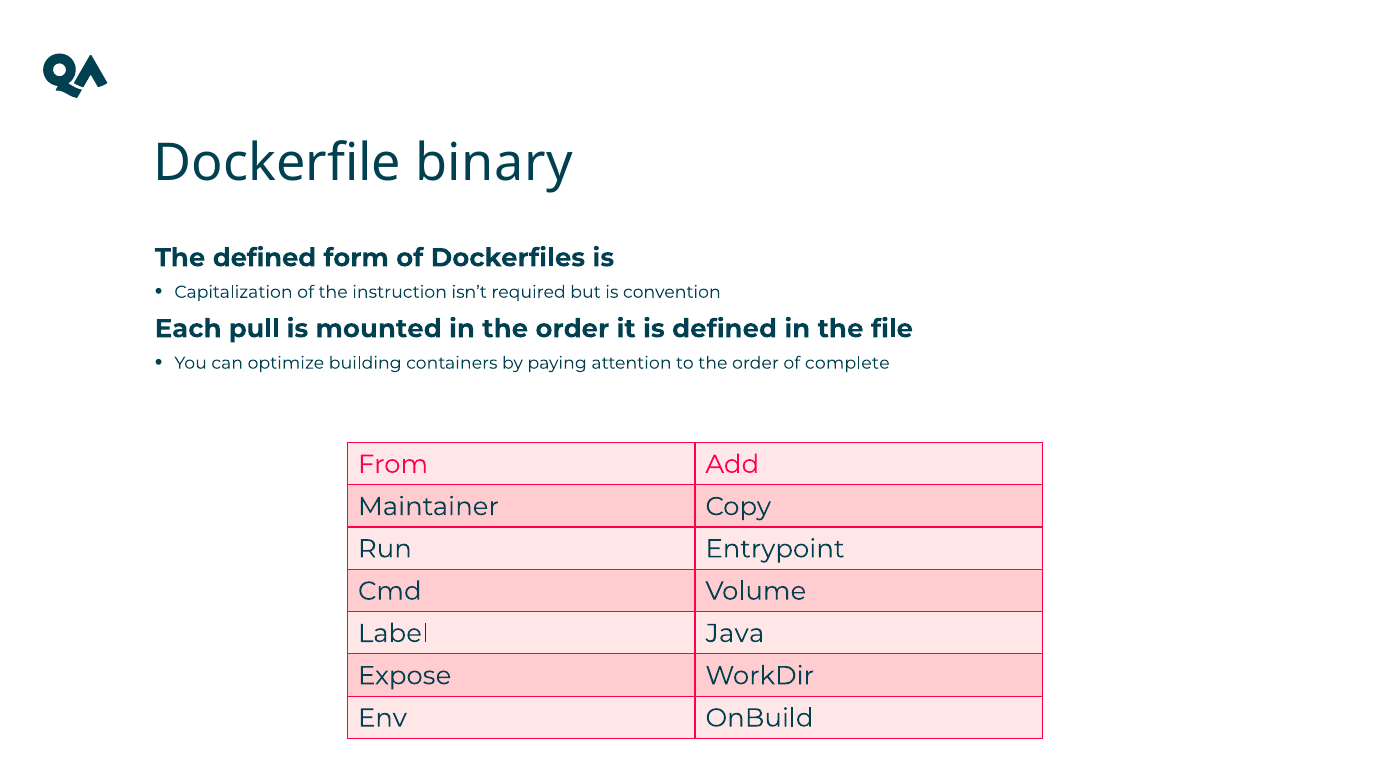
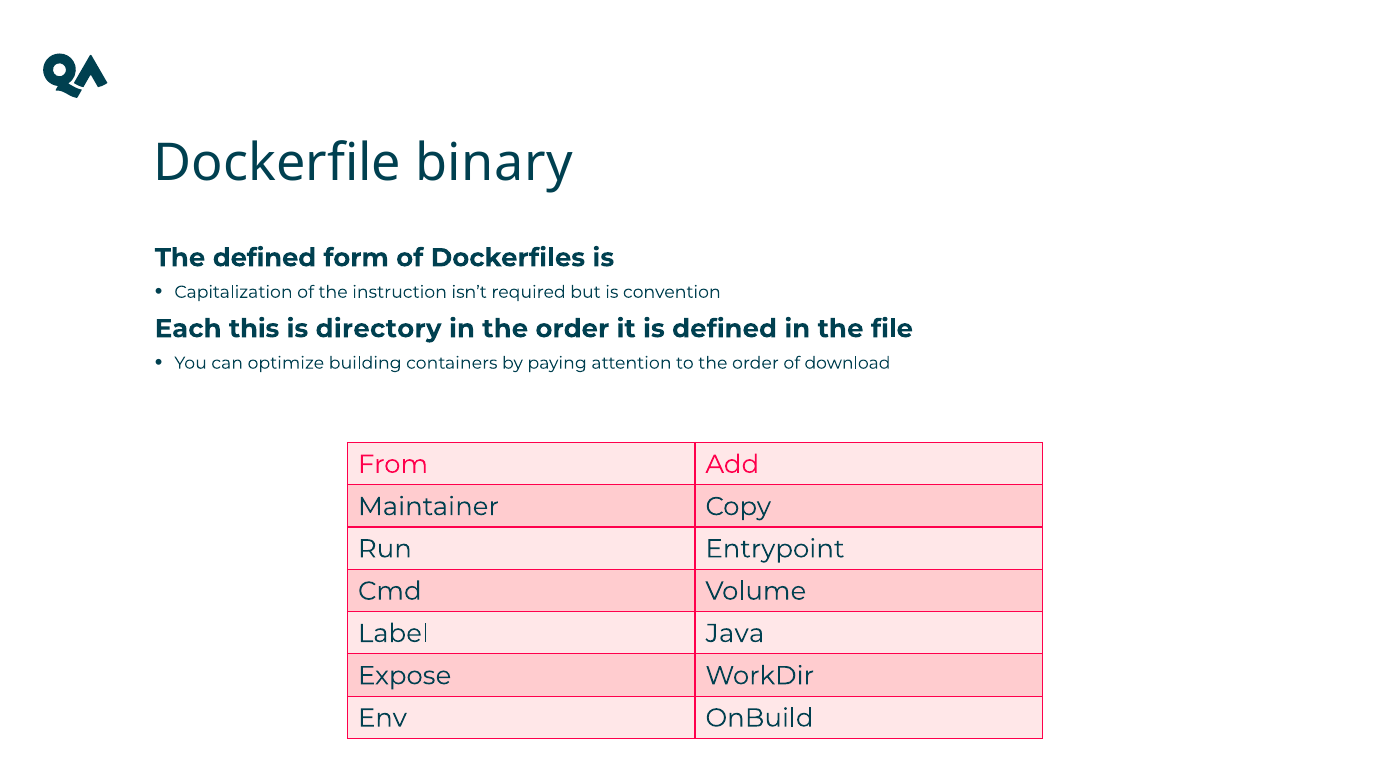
pull: pull -> this
mounted: mounted -> directory
complete: complete -> download
